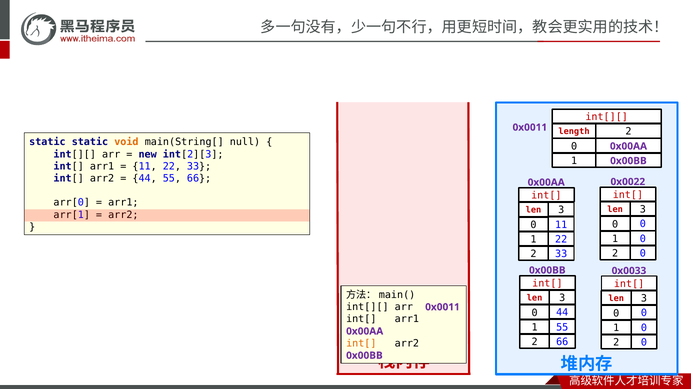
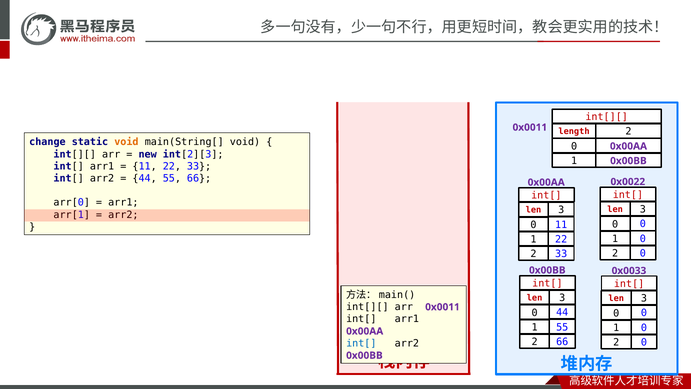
static at (47, 142): static -> change
main(String[ null: null -> void
int[ at (361, 343) colour: orange -> blue
